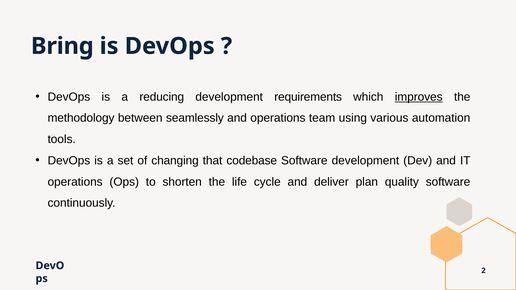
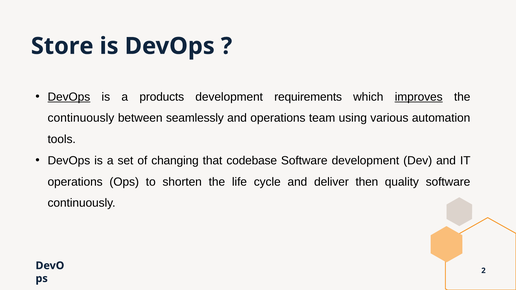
Bring: Bring -> Store
DevOps at (69, 97) underline: none -> present
reducing: reducing -> products
methodology at (81, 118): methodology -> continuously
plan: plan -> then
